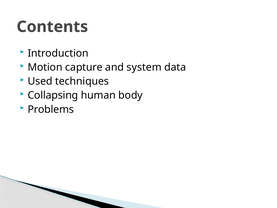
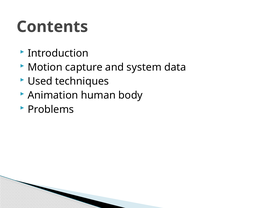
Collapsing: Collapsing -> Animation
